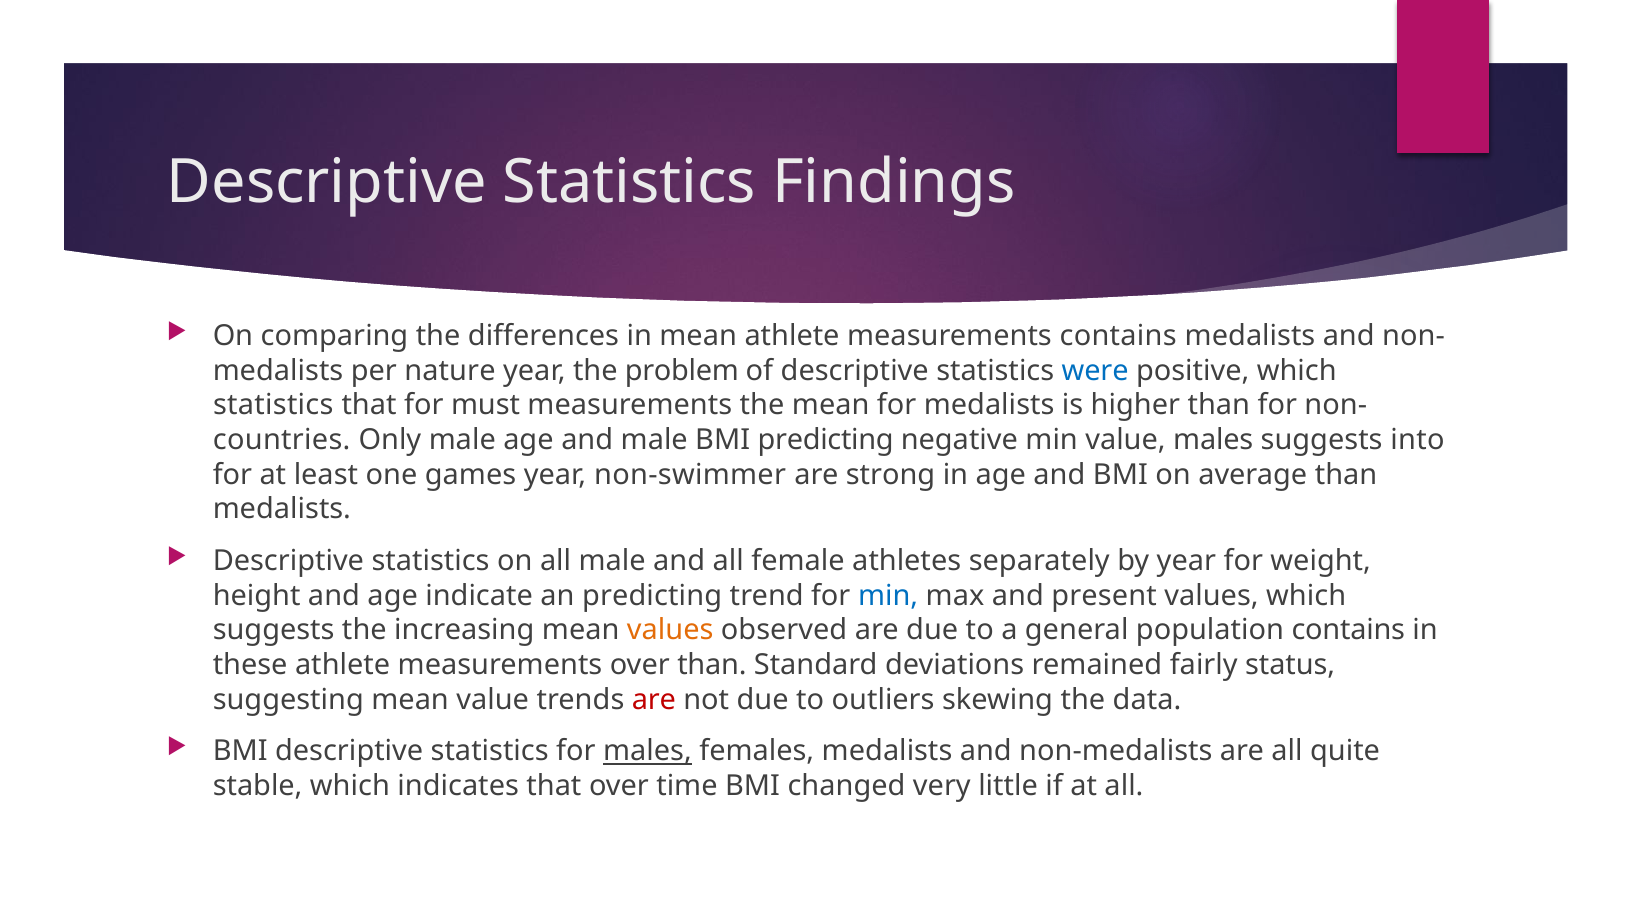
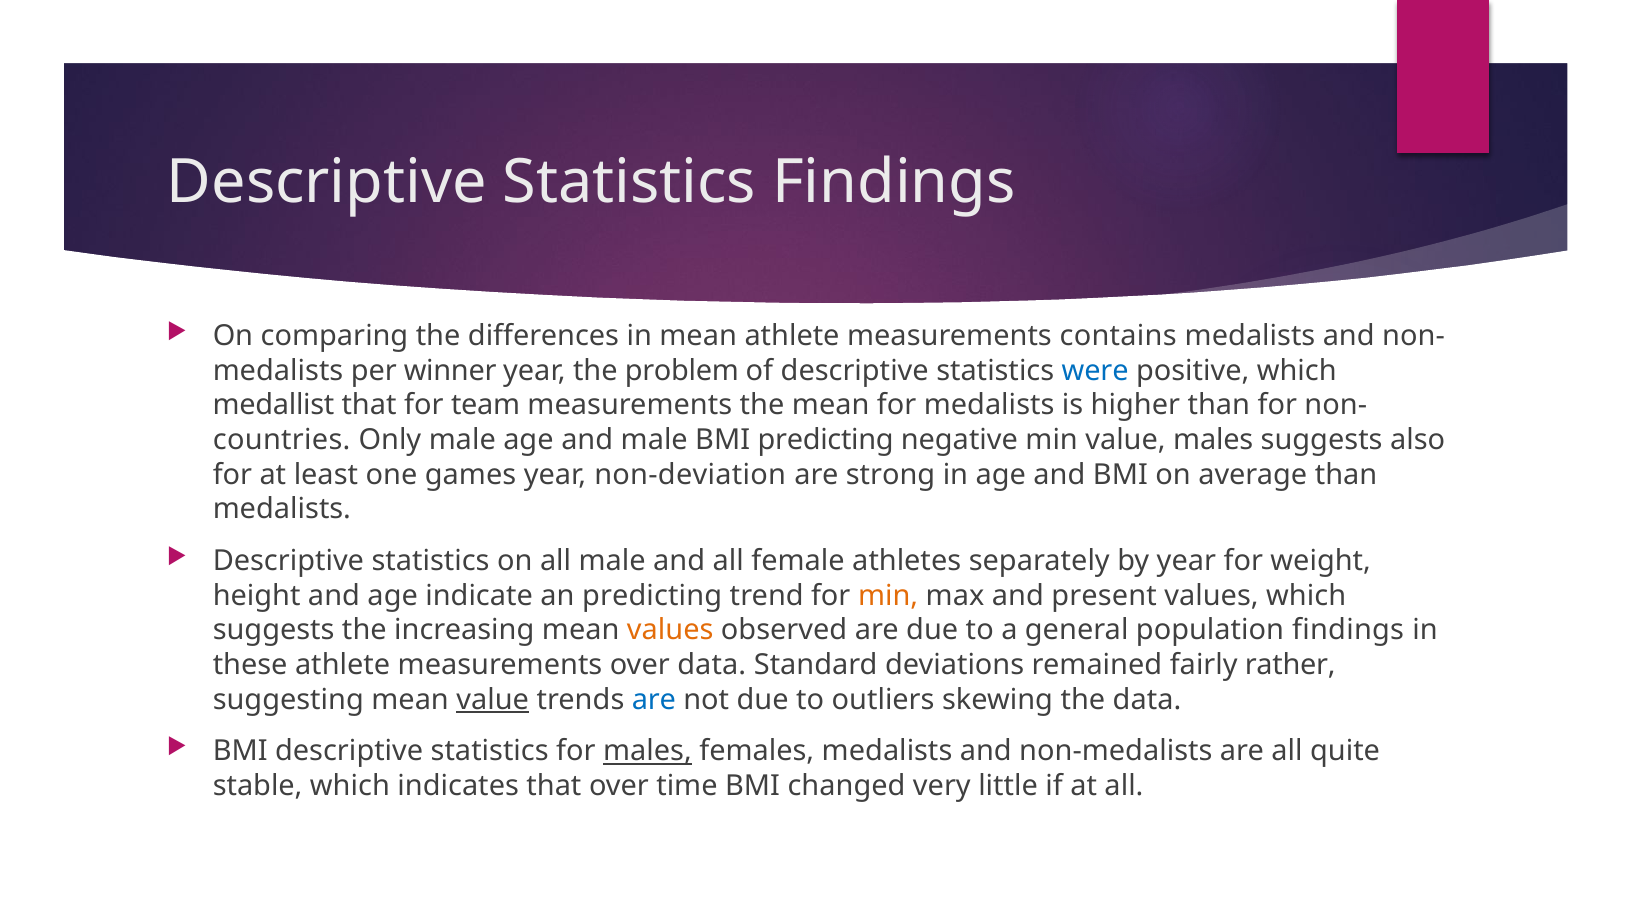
nature: nature -> winner
statistics at (273, 405): statistics -> medallist
must: must -> team
into: into -> also
non-swimmer: non-swimmer -> non-deviation
min at (888, 596) colour: blue -> orange
population contains: contains -> findings
over than: than -> data
status: status -> rather
value at (493, 700) underline: none -> present
are at (654, 700) colour: red -> blue
